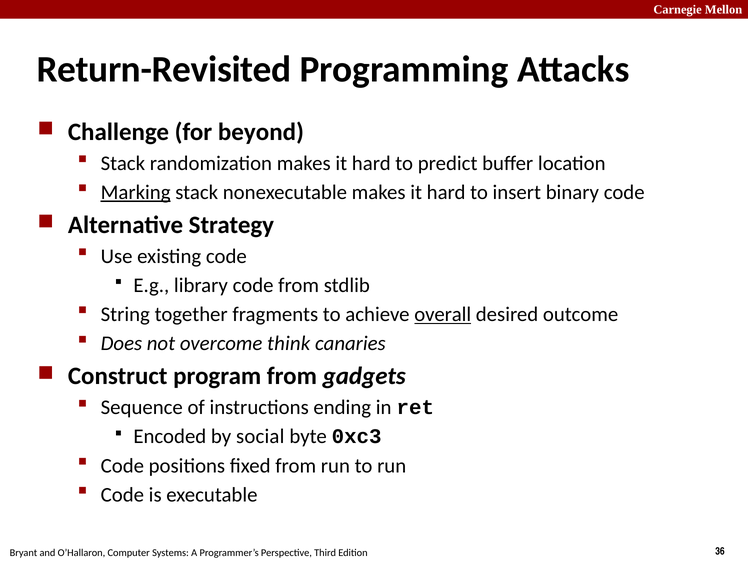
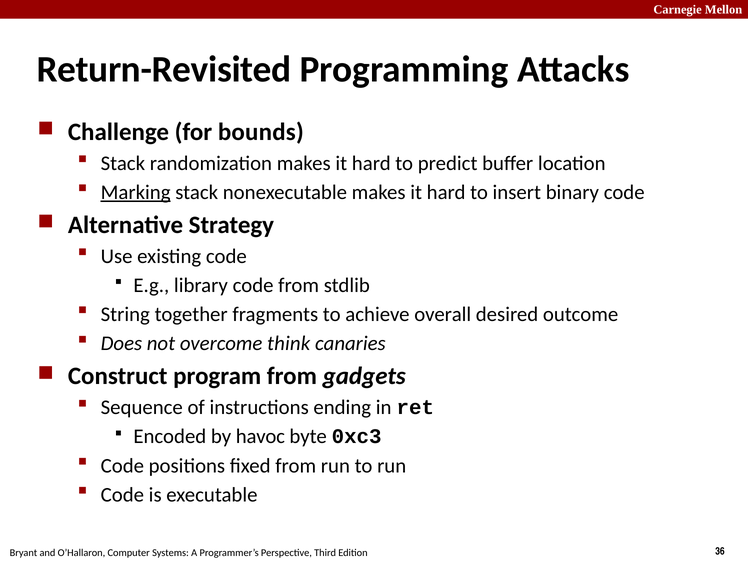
beyond: beyond -> bounds
overall underline: present -> none
social: social -> havoc
